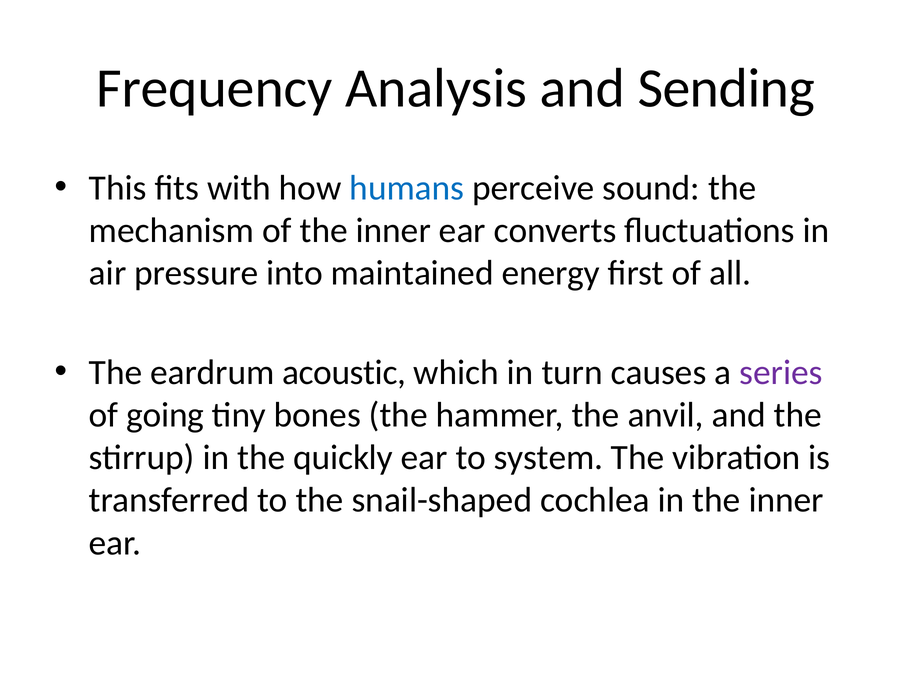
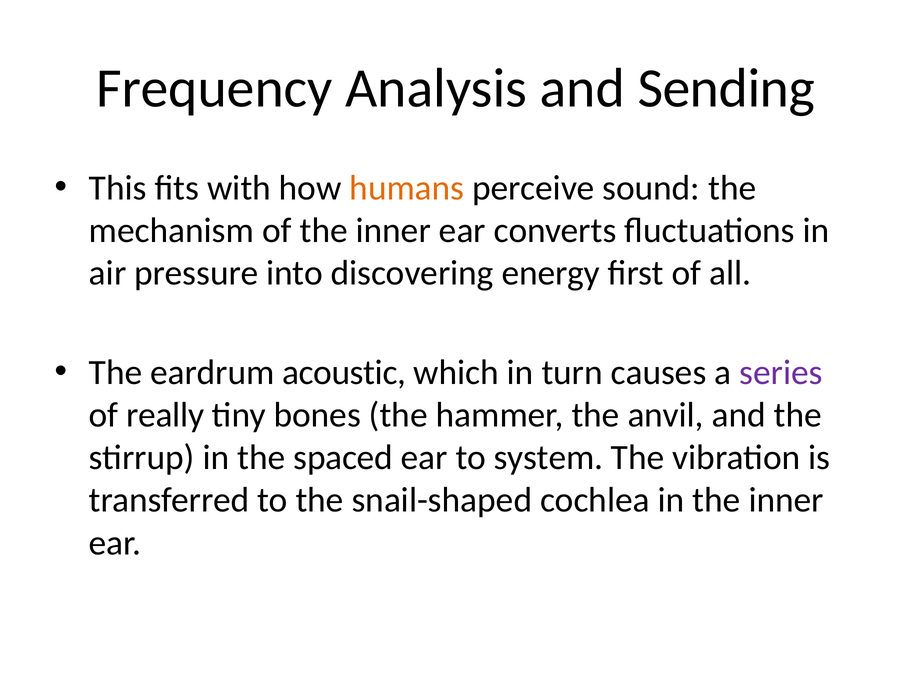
humans colour: blue -> orange
maintained: maintained -> discovering
going: going -> really
quickly: quickly -> spaced
